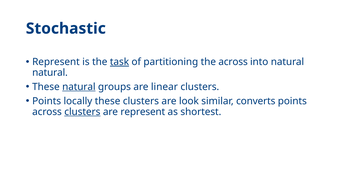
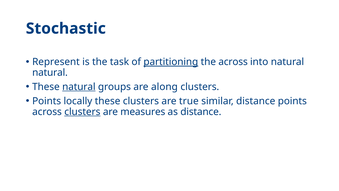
task underline: present -> none
partitioning underline: none -> present
linear: linear -> along
look: look -> true
similar converts: converts -> distance
are represent: represent -> measures
as shortest: shortest -> distance
